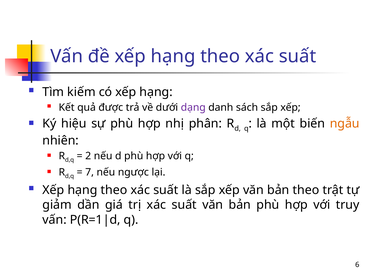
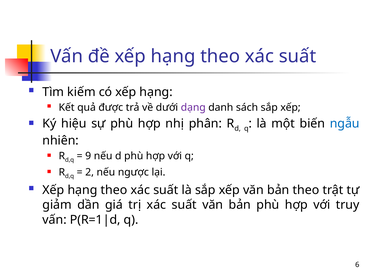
ngẫu colour: orange -> blue
2: 2 -> 9
7: 7 -> 2
